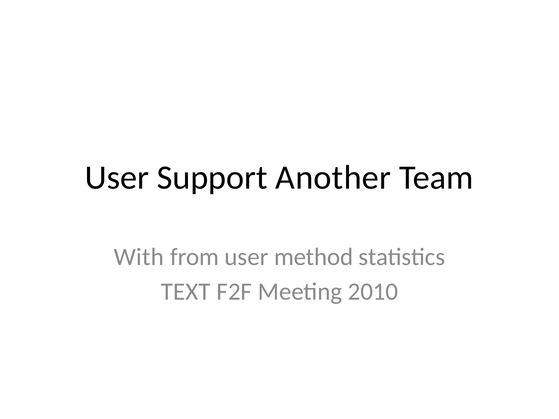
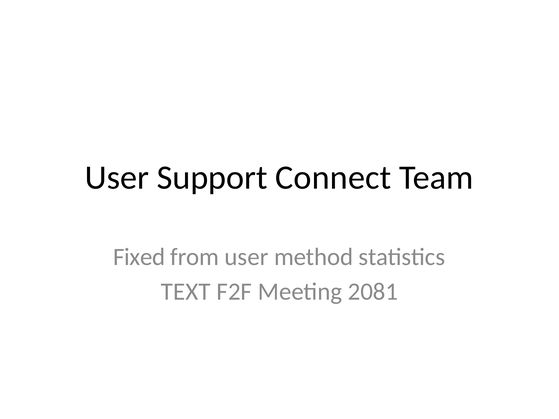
Another: Another -> Connect
With: With -> Fixed
2010: 2010 -> 2081
